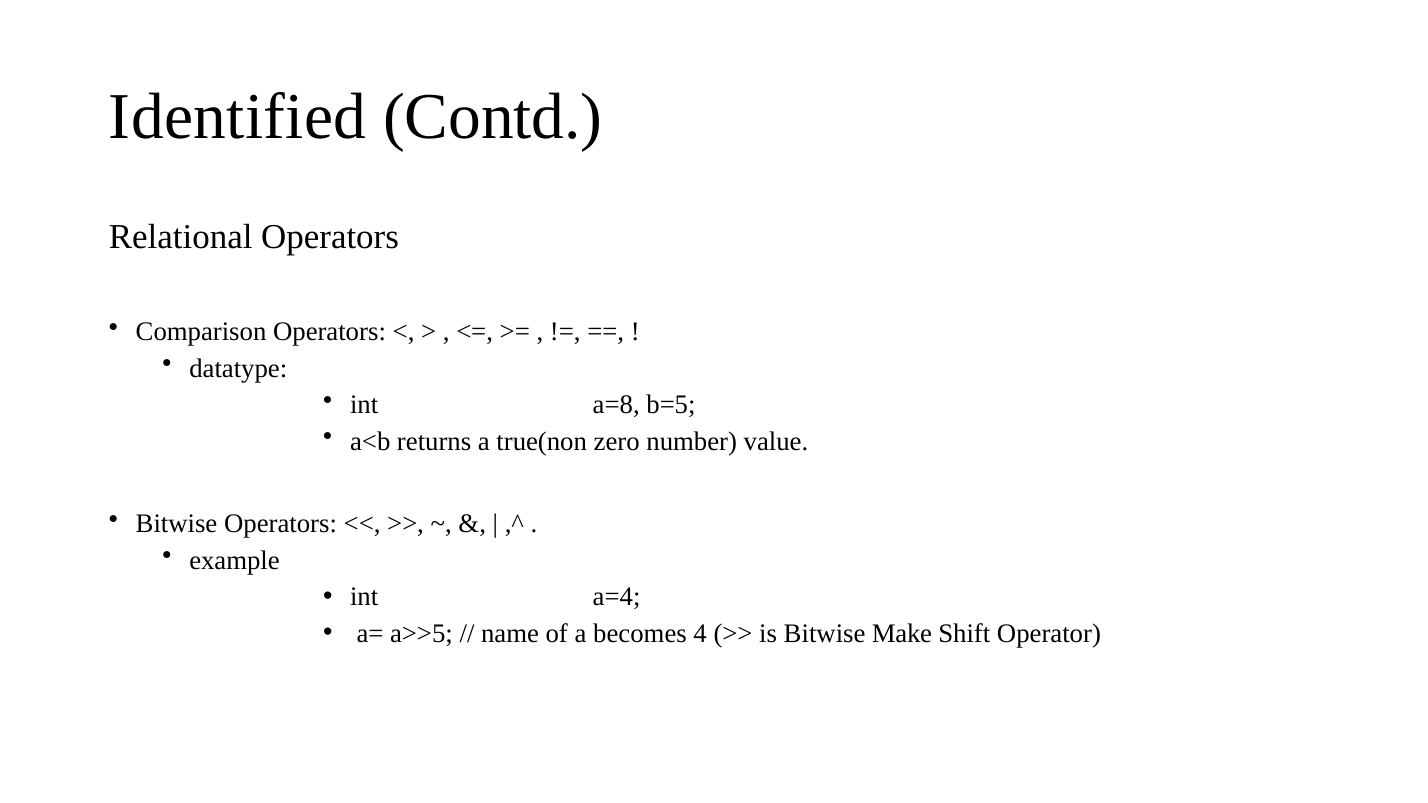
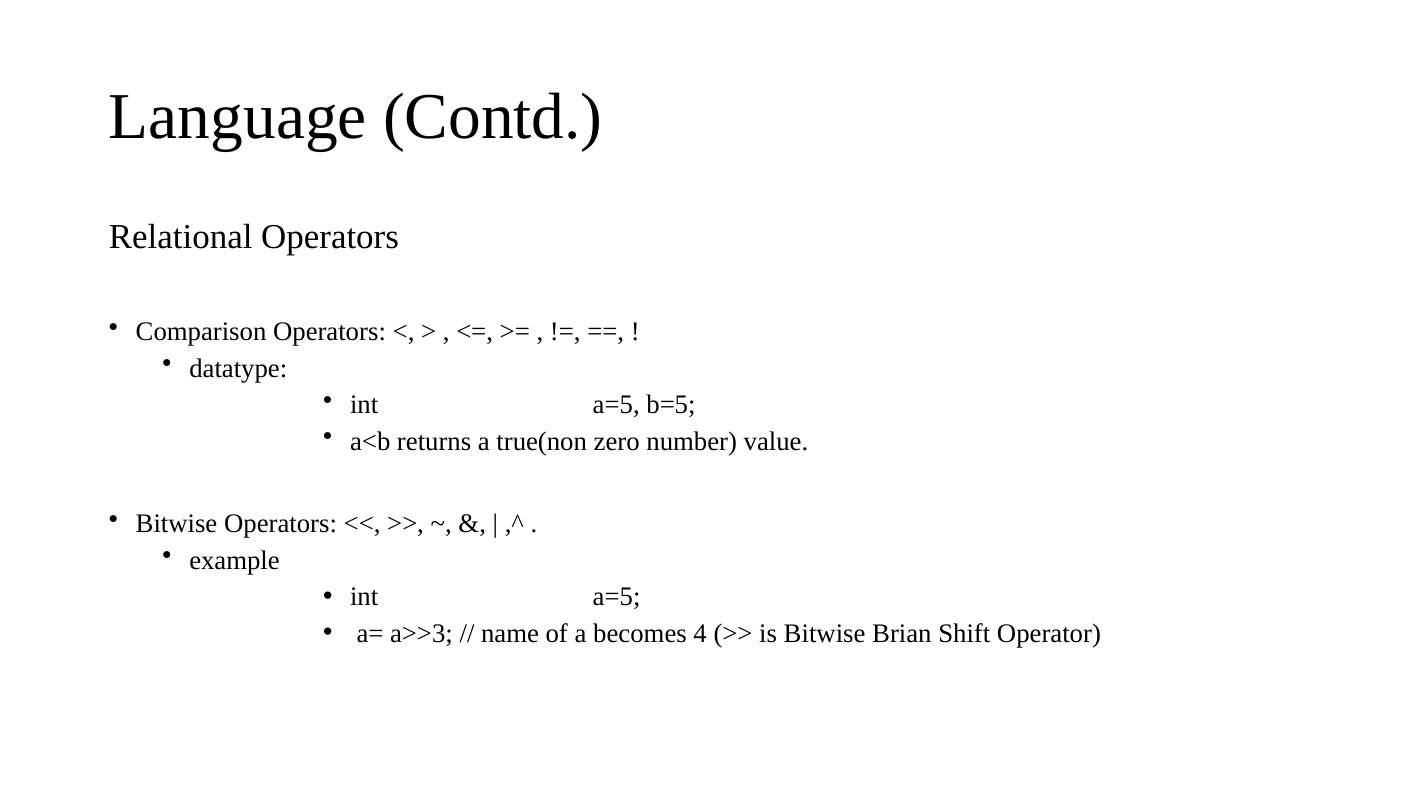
Identified: Identified -> Language
a=8 at (616, 405): a=8 -> a=5
a=4 at (617, 597): a=4 -> a=5
a>>5: a>>5 -> a>>3
Make: Make -> Brian
